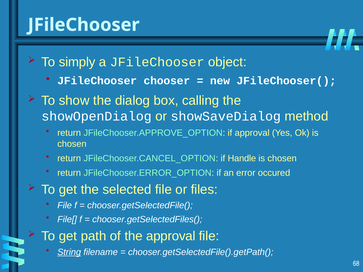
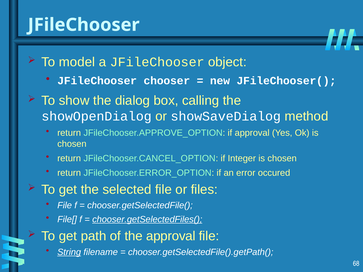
simply: simply -> model
Handle: Handle -> Integer
chooser.getSelectedFiles( underline: none -> present
